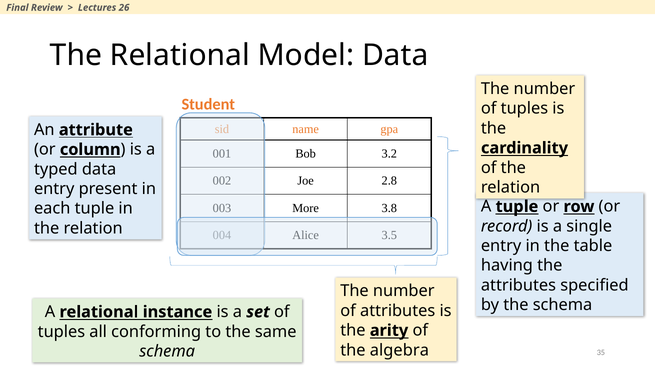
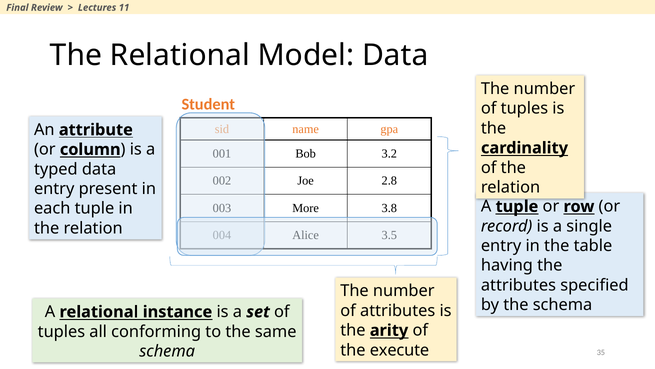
26: 26 -> 11
algebra: algebra -> execute
